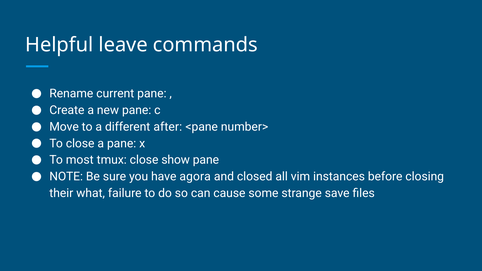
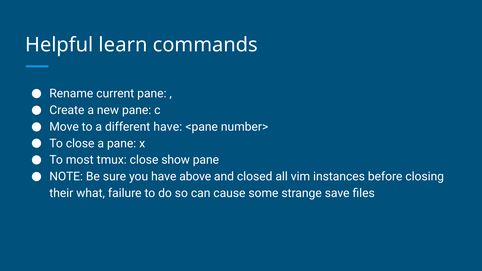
leave: leave -> learn
different after: after -> have
agora: agora -> above
